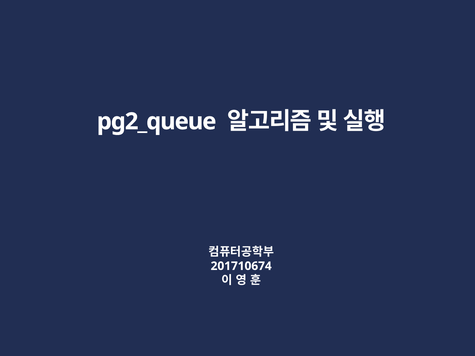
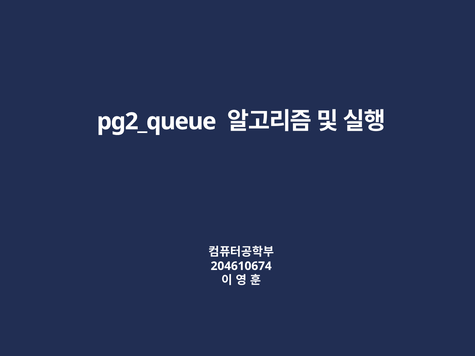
201710674: 201710674 -> 204610674
